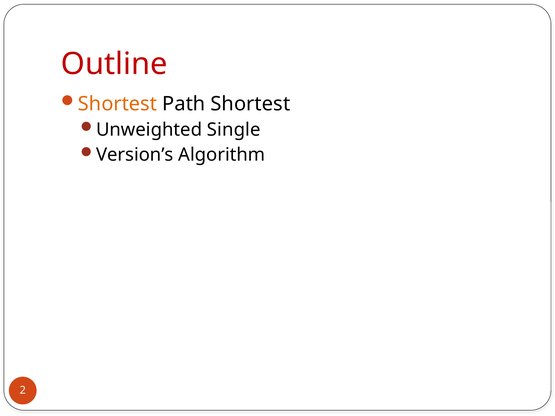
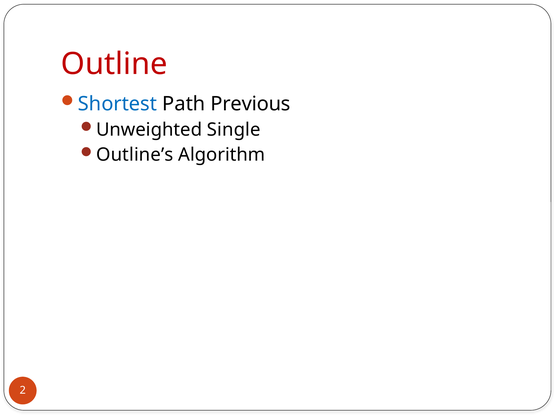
Shortest at (118, 104) colour: orange -> blue
Path Shortest: Shortest -> Previous
Version’s: Version’s -> Outline’s
